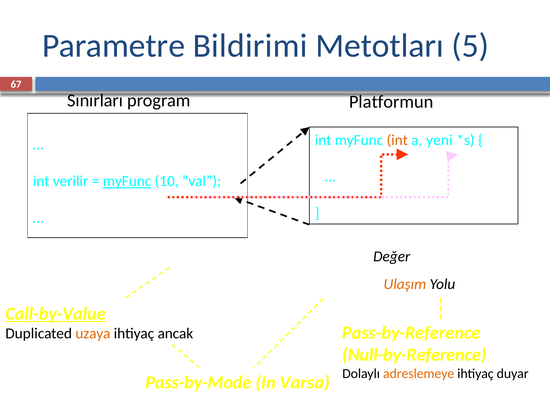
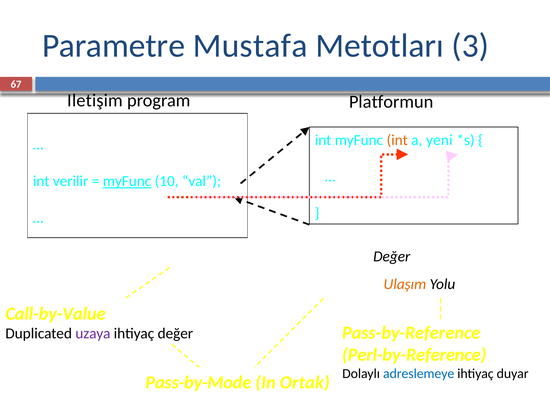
Bildirimi: Bildirimi -> Mustafa
5: 5 -> 3
Sınırları: Sınırları -> Iletişim
Call-by-Value underline: present -> none
uzaya colour: orange -> purple
ihtiyaç ancak: ancak -> değer
Null-by-Reference: Null-by-Reference -> Perl-by-Reference
adreslemeye colour: orange -> blue
Varsa: Varsa -> Ortak
